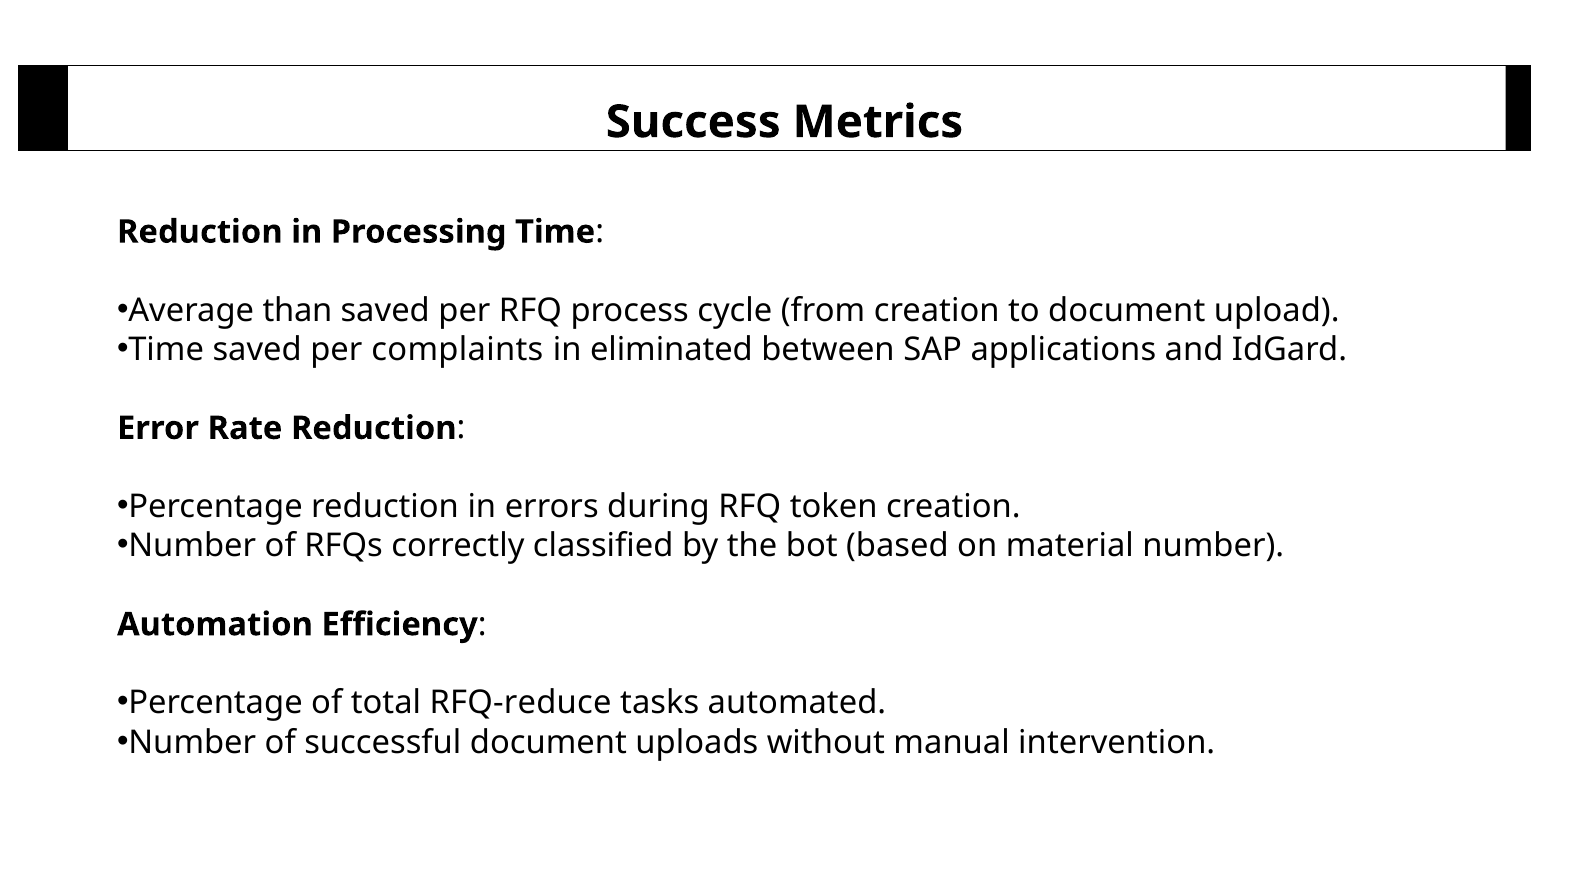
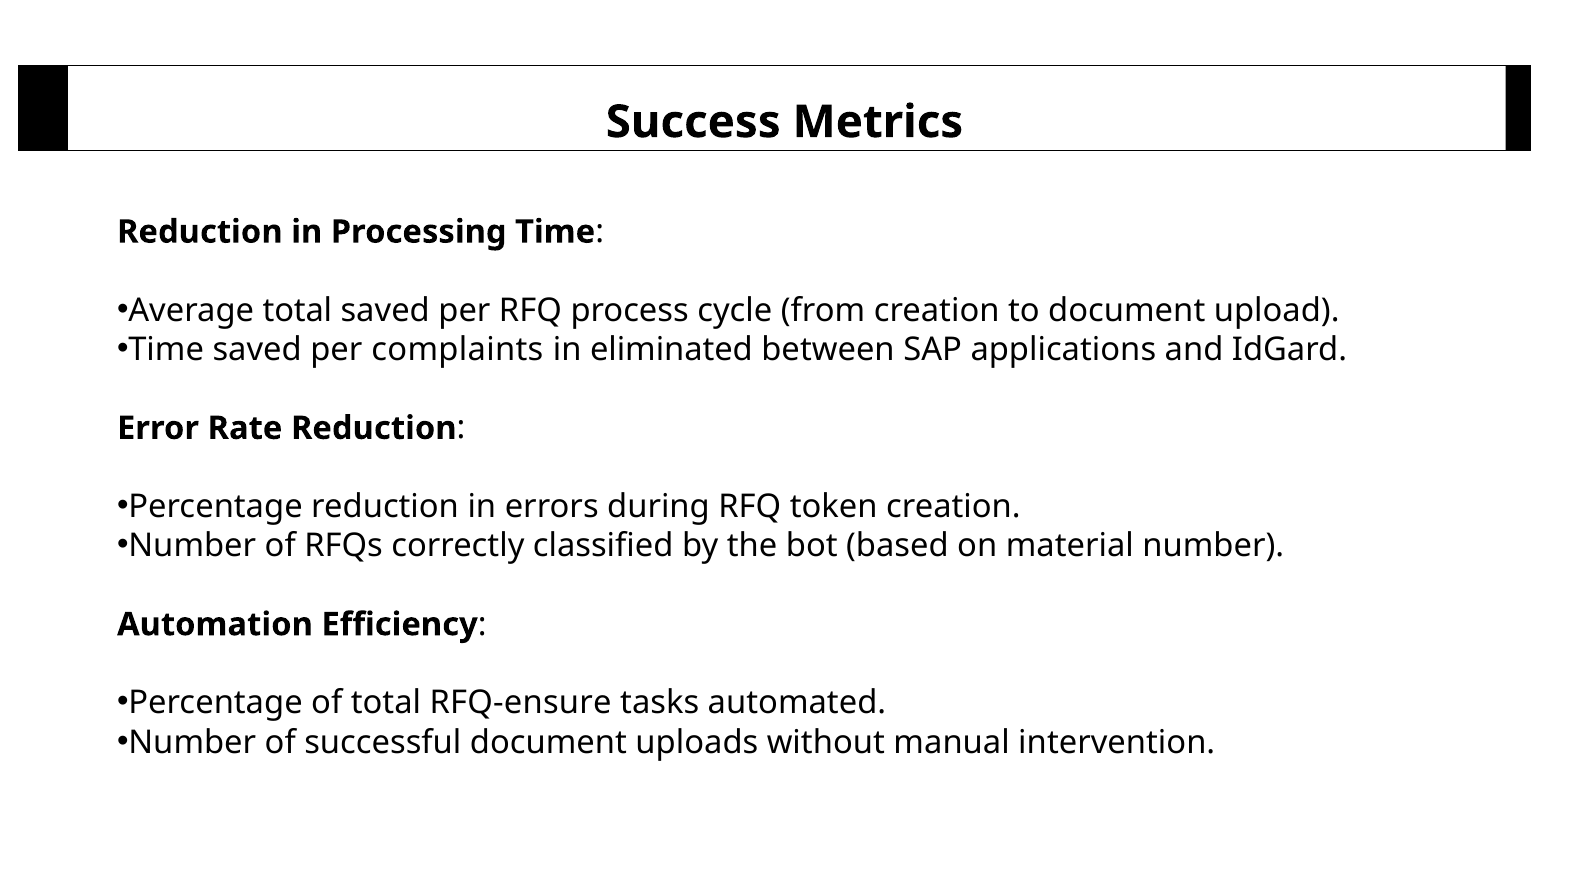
Average than: than -> total
RFQ-reduce: RFQ-reduce -> RFQ-ensure
